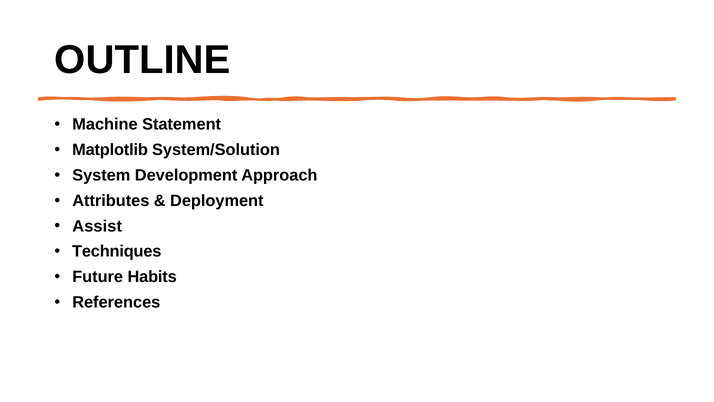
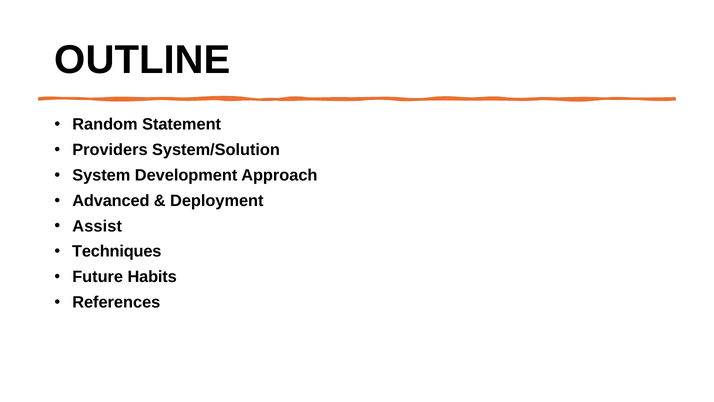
Machine: Machine -> Random
Matplotlib: Matplotlib -> Providers
Attributes: Attributes -> Advanced
